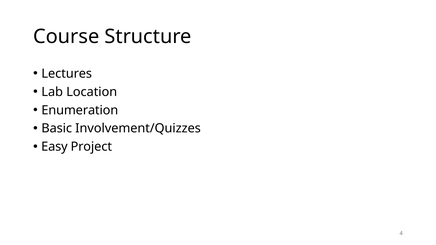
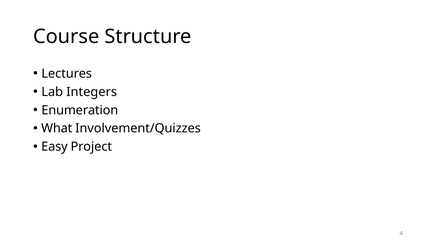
Location: Location -> Integers
Basic: Basic -> What
